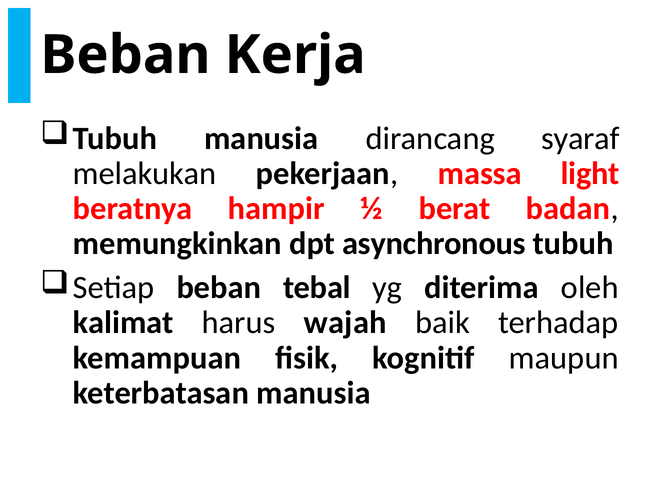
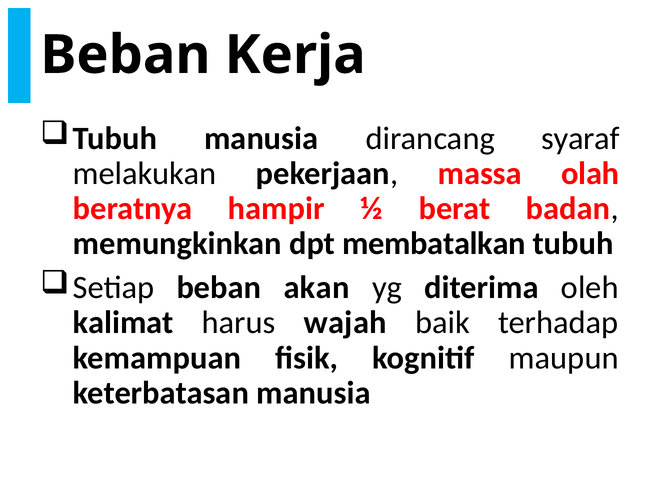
light: light -> olah
asynchronous: asynchronous -> membatalkan
tebal: tebal -> akan
